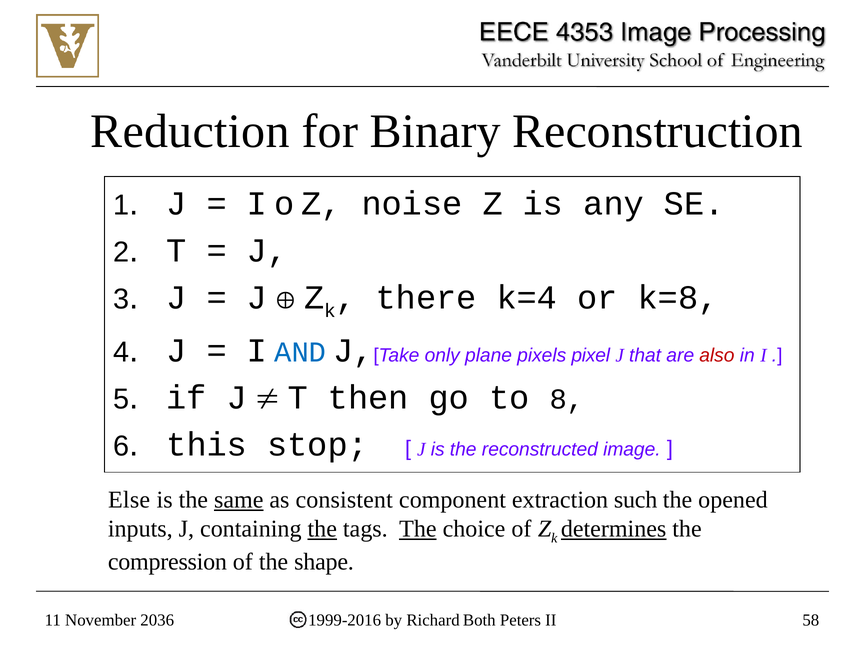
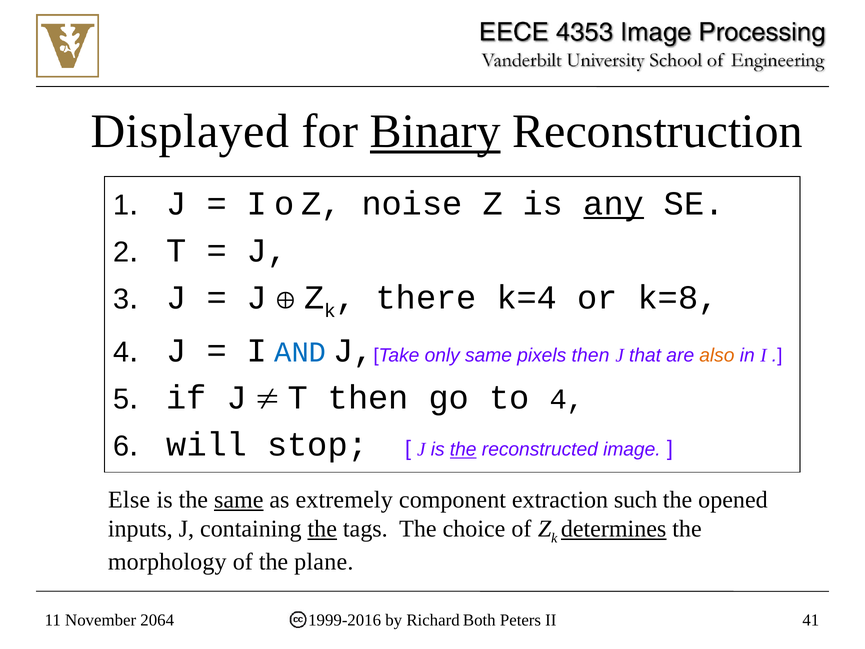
Reduction: Reduction -> Displayed
Binary underline: none -> present
any underline: none -> present
only plane: plane -> same
pixels pixel: pixel -> then
also colour: red -> orange
to 8: 8 -> 4
this: this -> will
the at (463, 449) underline: none -> present
consistent: consistent -> extremely
The at (418, 529) underline: present -> none
compression: compression -> morphology
shape: shape -> plane
2036: 2036 -> 2064
58: 58 -> 41
